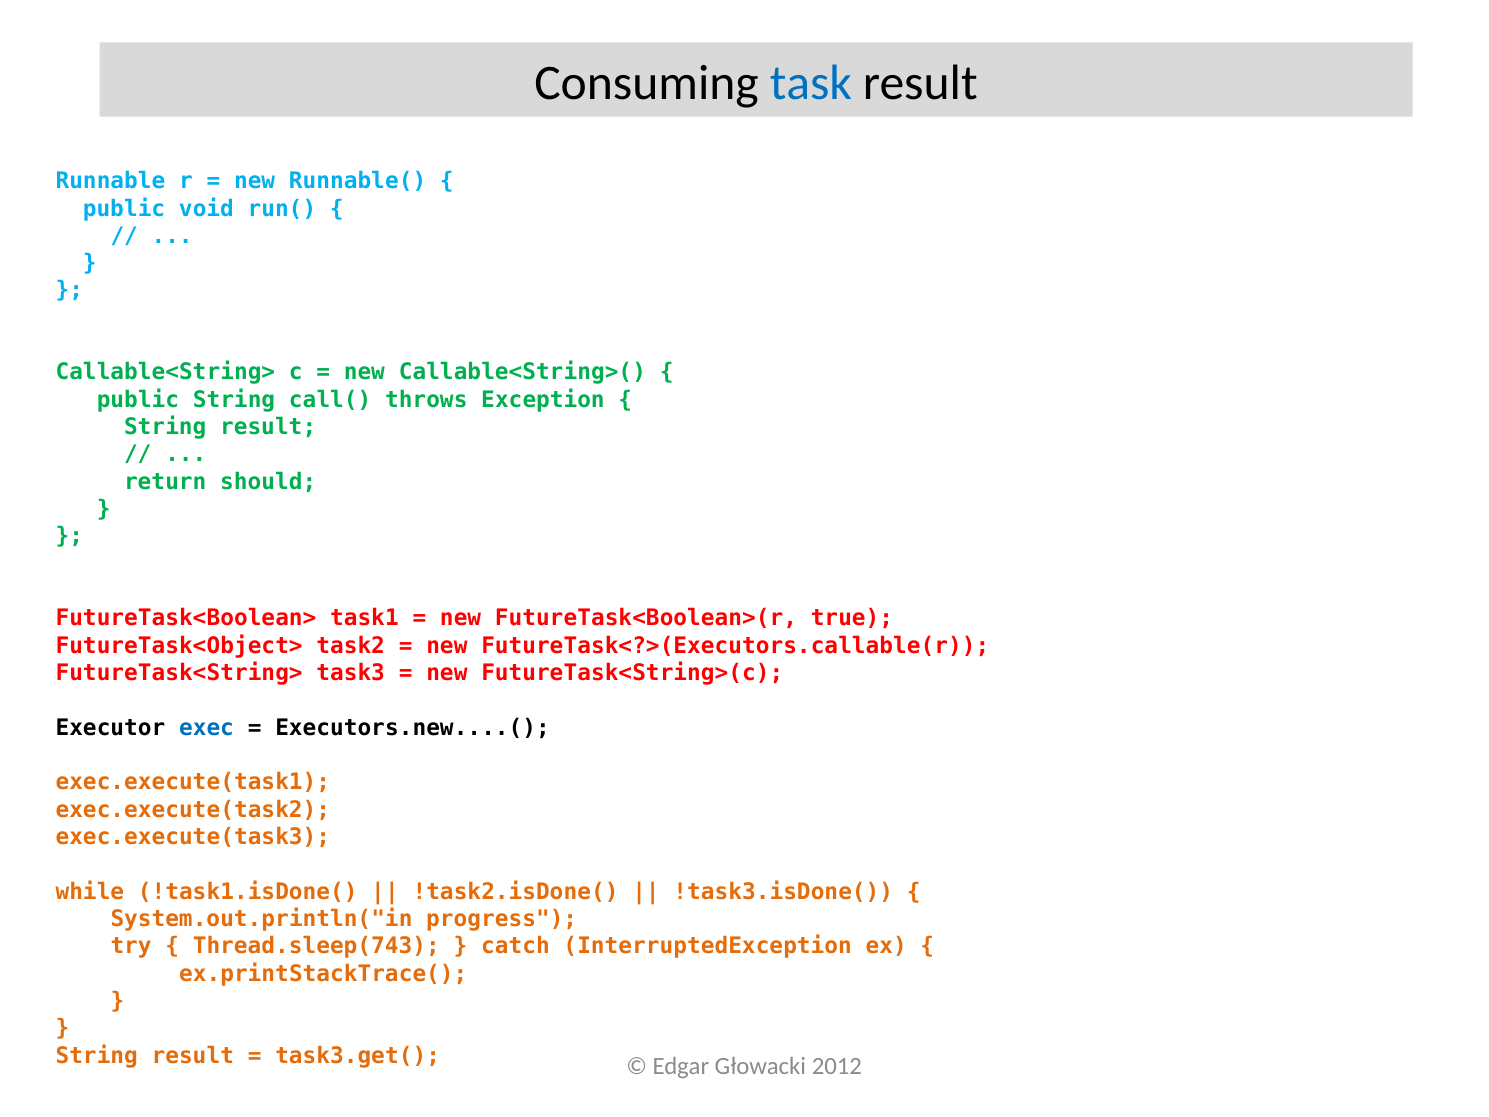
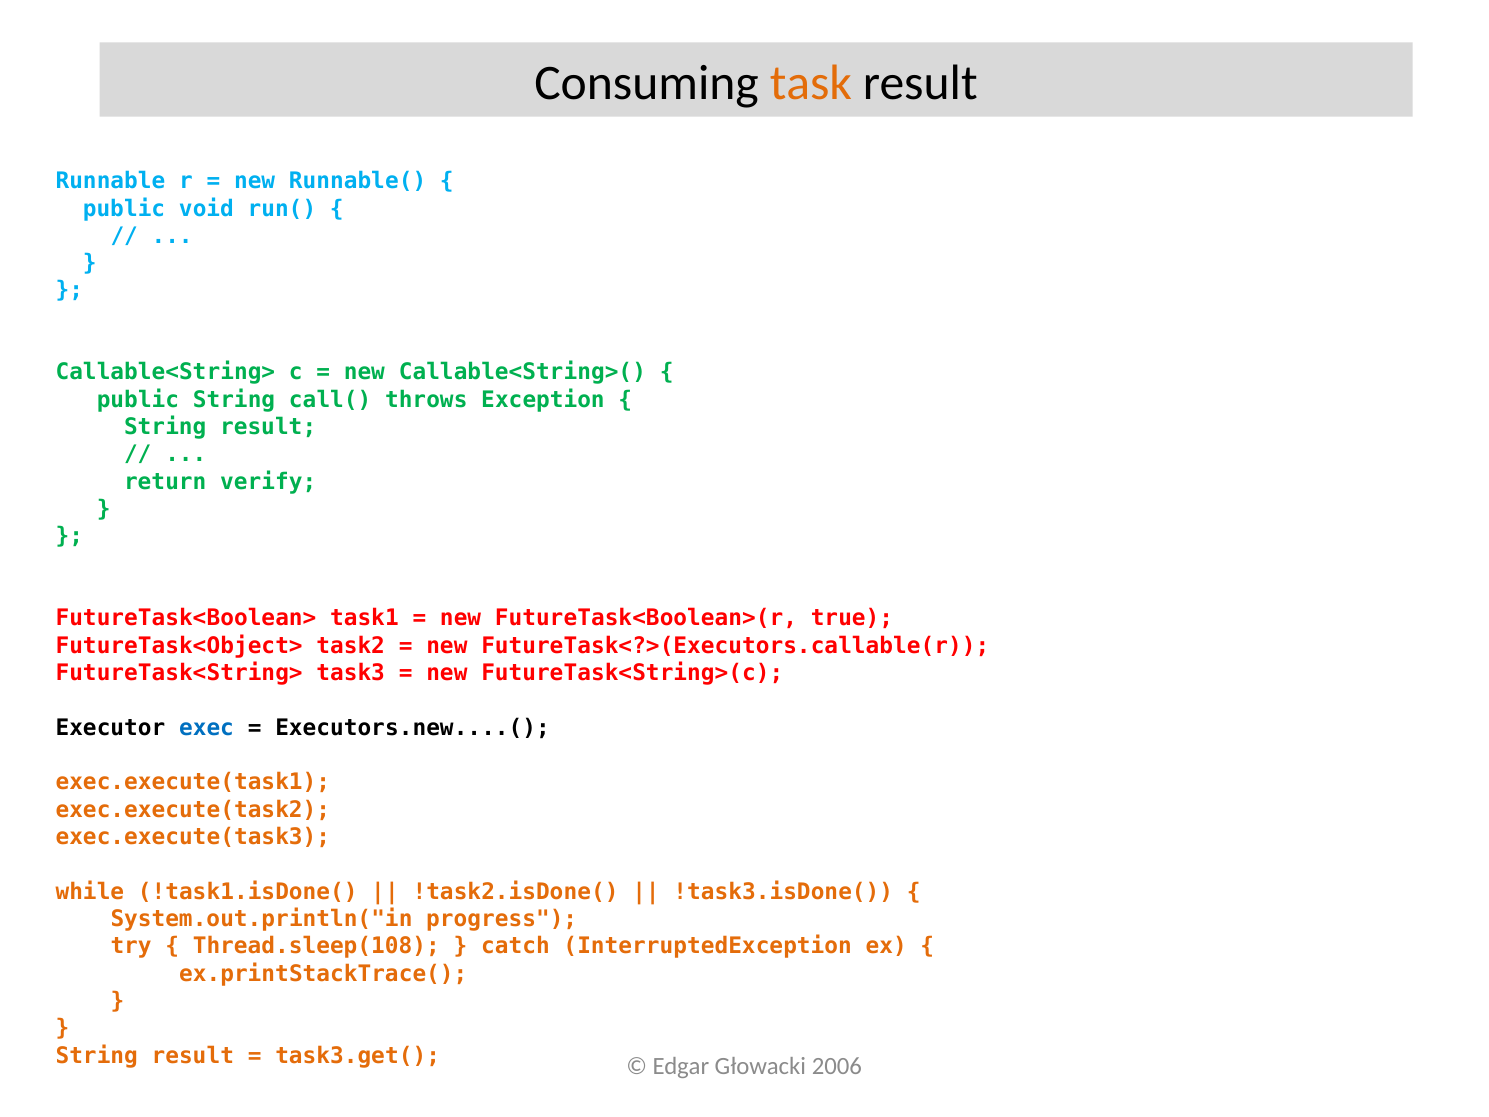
task colour: blue -> orange
should: should -> verify
Thread.sleep(743: Thread.sleep(743 -> Thread.sleep(108
2012: 2012 -> 2006
